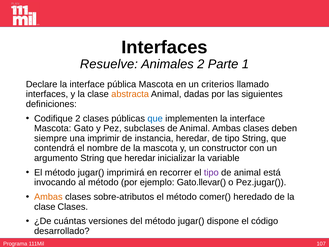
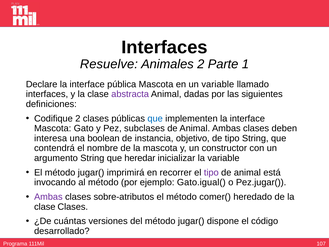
un criterios: criterios -> variable
abstracta colour: orange -> purple
siempre: siempre -> interesa
imprimir: imprimir -> boolean
instancia heredar: heredar -> objetivo
Gato.llevar(: Gato.llevar( -> Gato.igual(
Ambas at (48, 197) colour: orange -> purple
